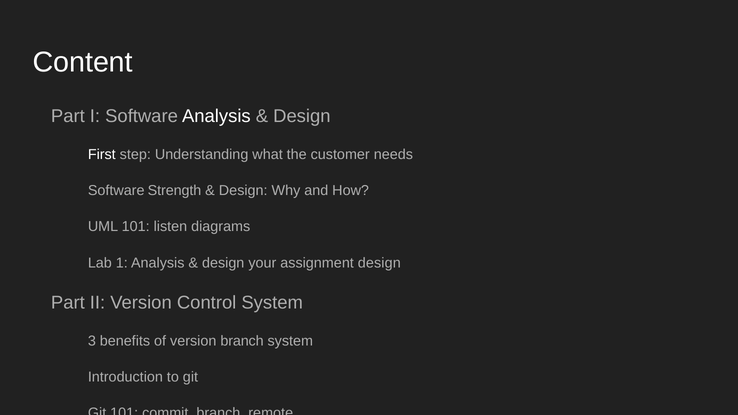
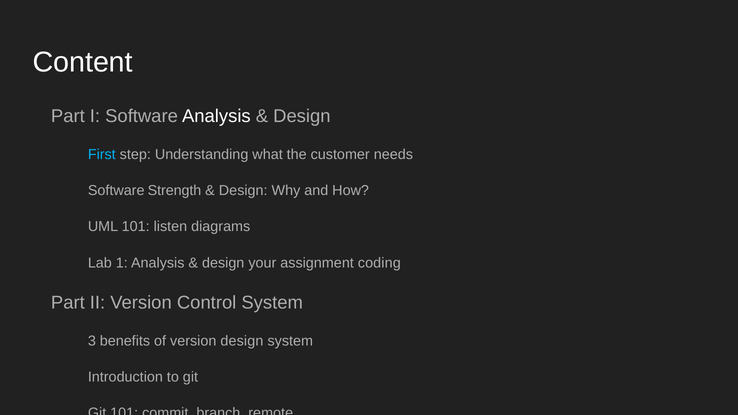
First at (102, 154) colour: white -> light blue
assignment design: design -> coding
version branch: branch -> design
